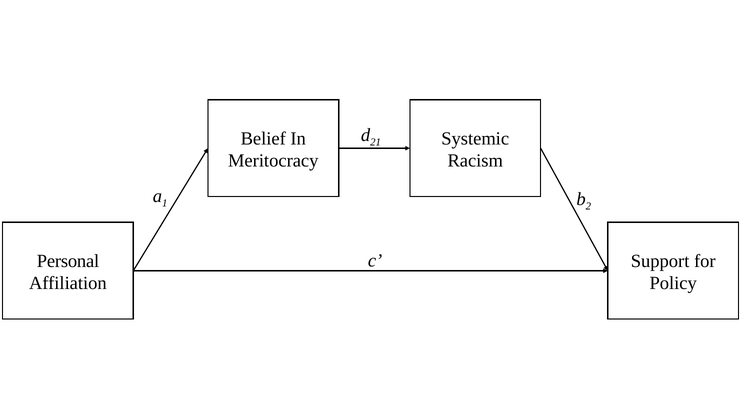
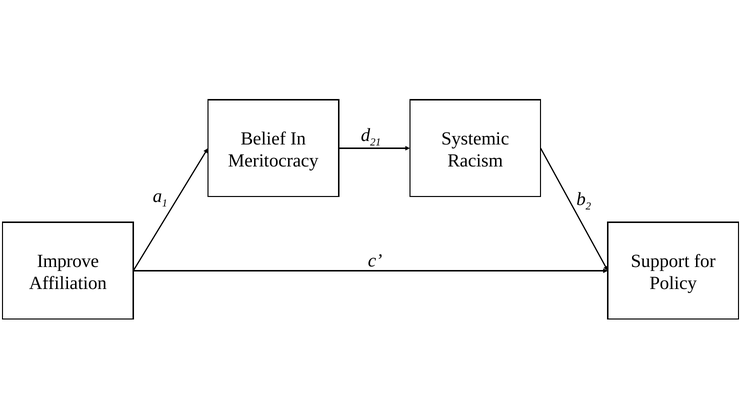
Personal: Personal -> Improve
